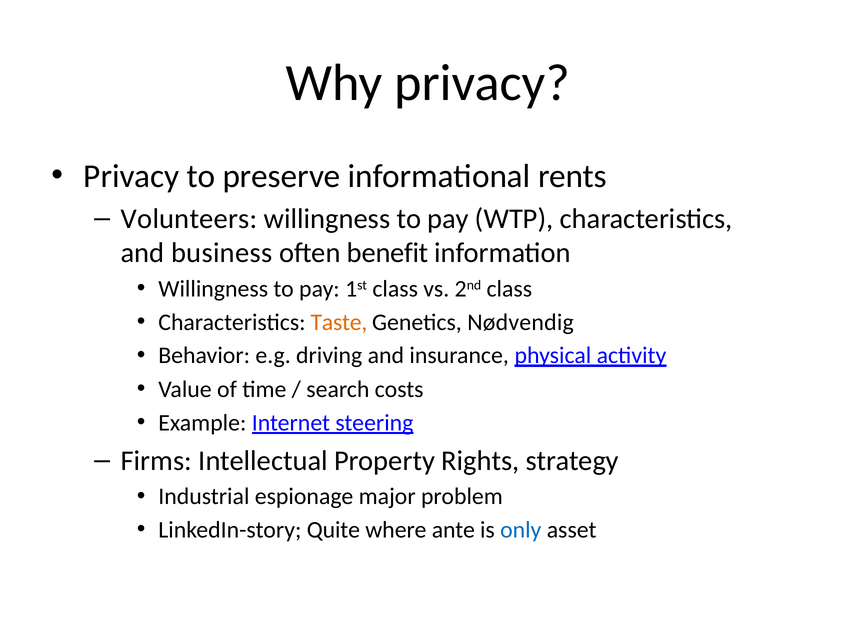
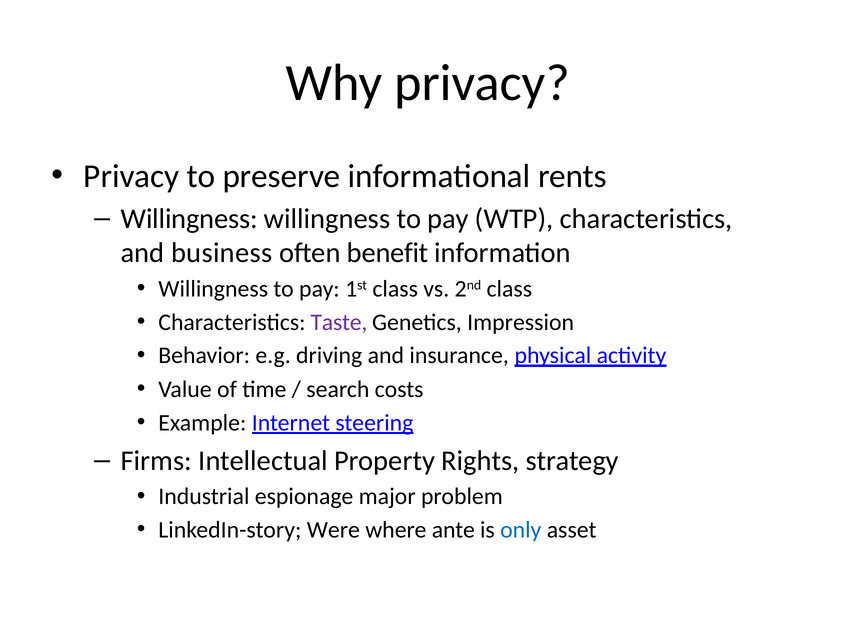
Volunteers at (189, 219): Volunteers -> Willingness
Taste colour: orange -> purple
Nødvendig: Nødvendig -> Impression
Quite: Quite -> Were
